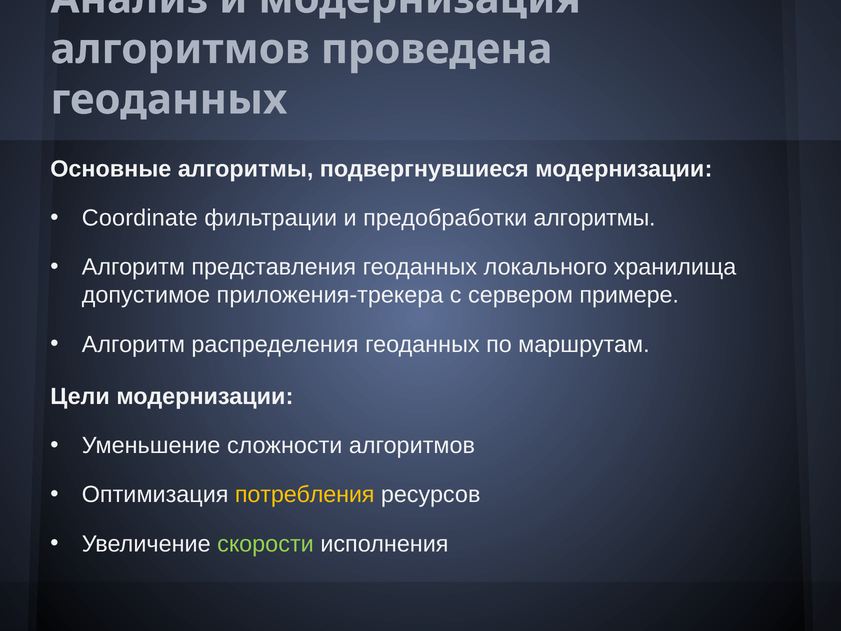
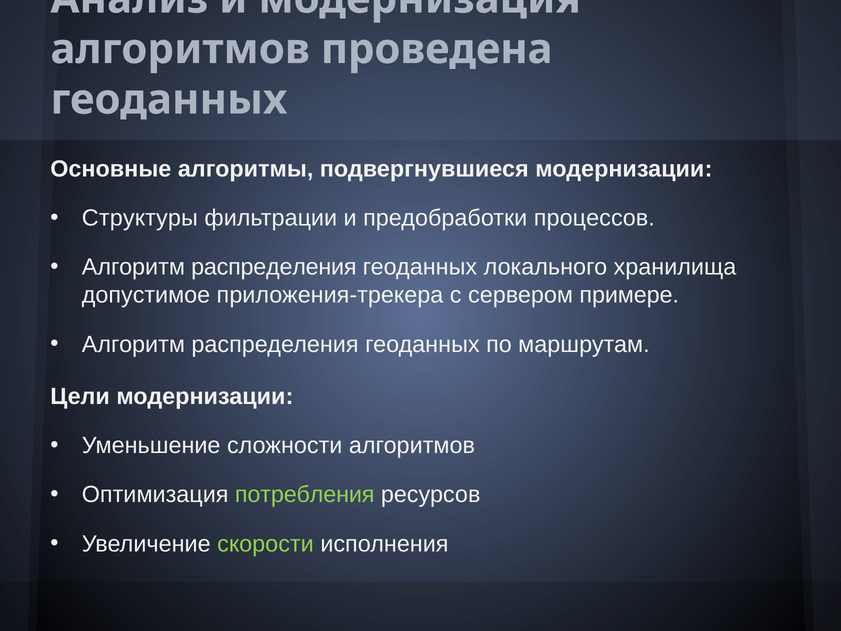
Coordinate: Coordinate -> Структуры
предобработки алгоритмы: алгоритмы -> процессов
представления at (274, 267): представления -> распределения
потребления colour: yellow -> light green
